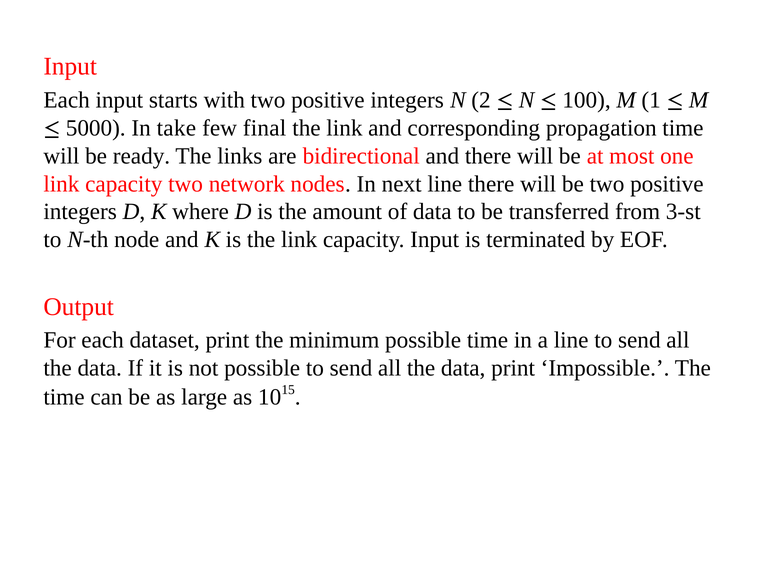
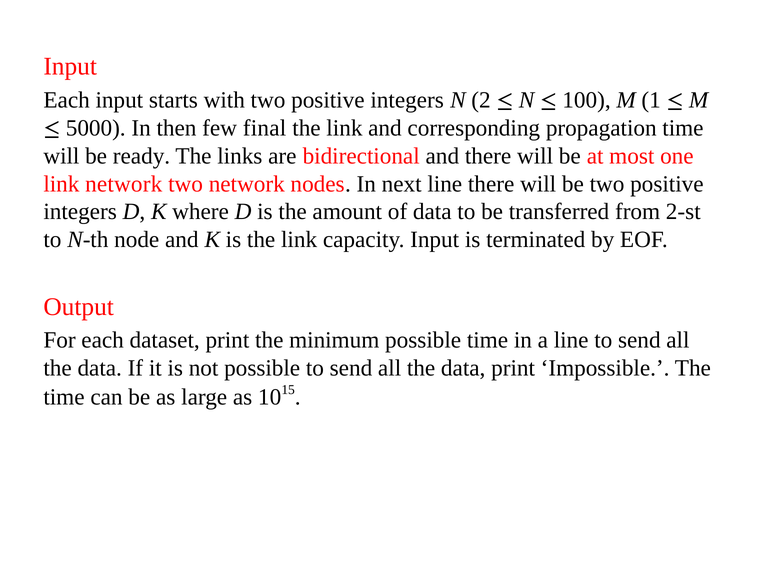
take: take -> then
capacity at (124, 184): capacity -> network
3-st: 3-st -> 2-st
